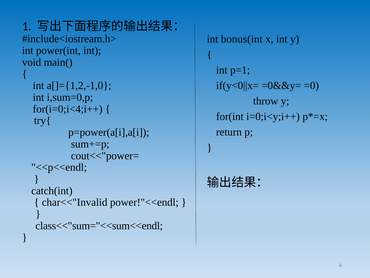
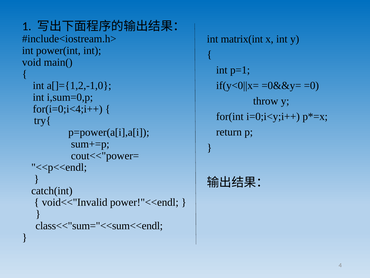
bonus(int: bonus(int -> matrix(int
char<<"Invalid: char<<"Invalid -> void<<"Invalid
